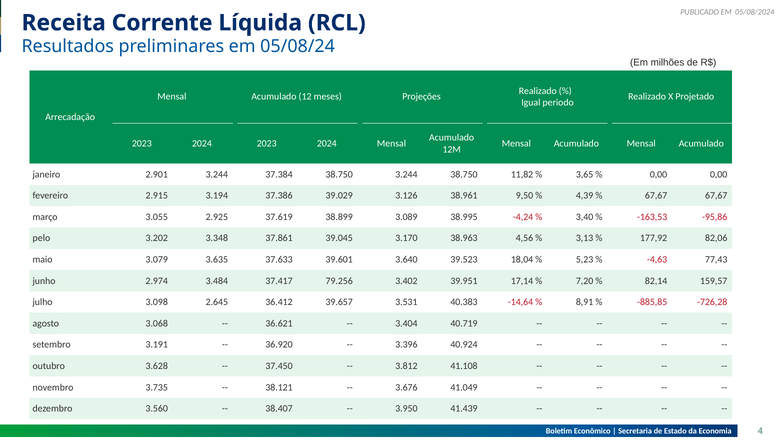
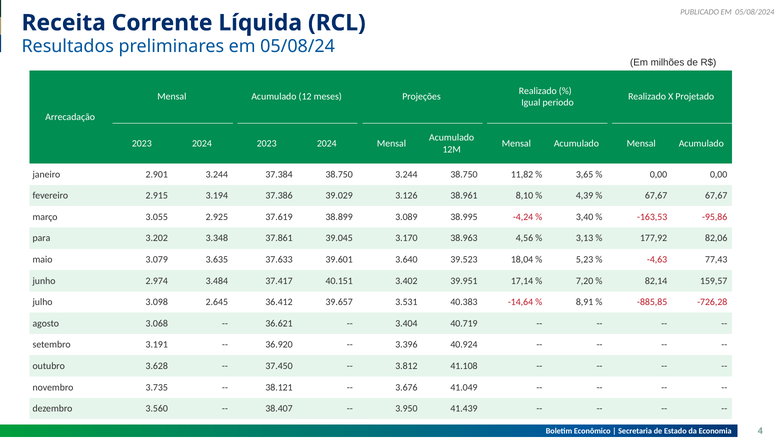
9,50: 9,50 -> 8,10
pelo: pelo -> para
79.256: 79.256 -> 40.151
